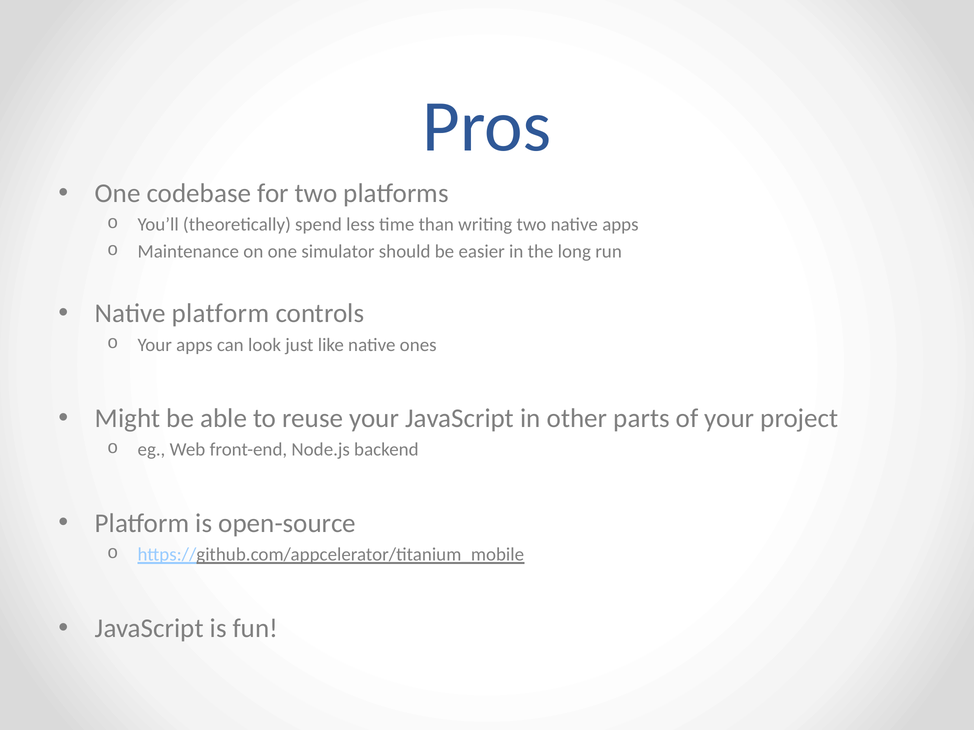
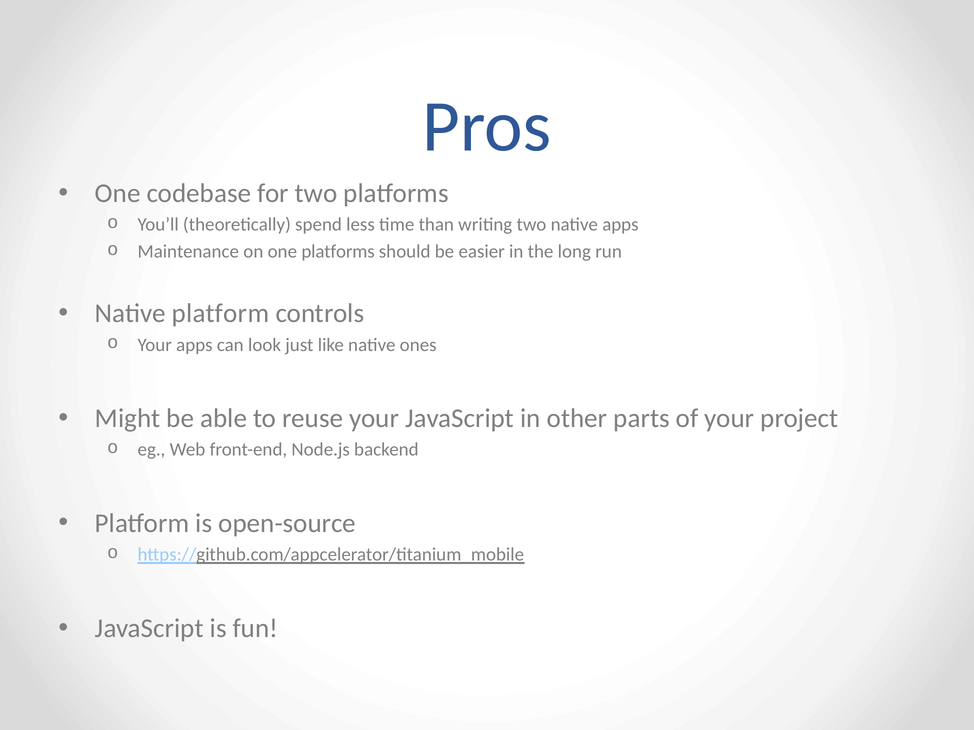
one simulator: simulator -> platforms
